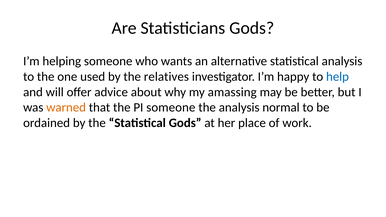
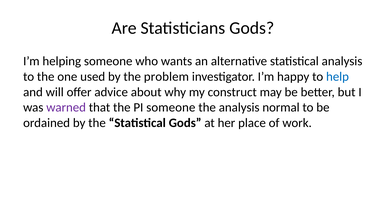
relatives: relatives -> problem
amassing: amassing -> construct
warned colour: orange -> purple
